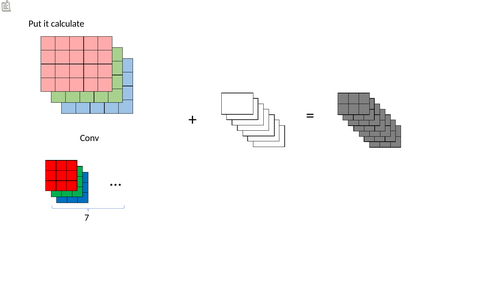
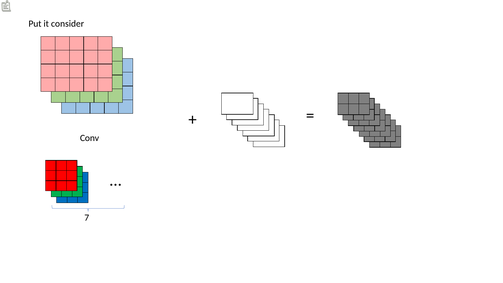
calculate: calculate -> consider
